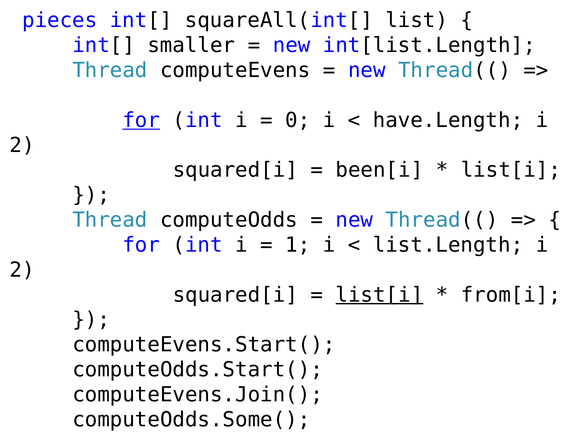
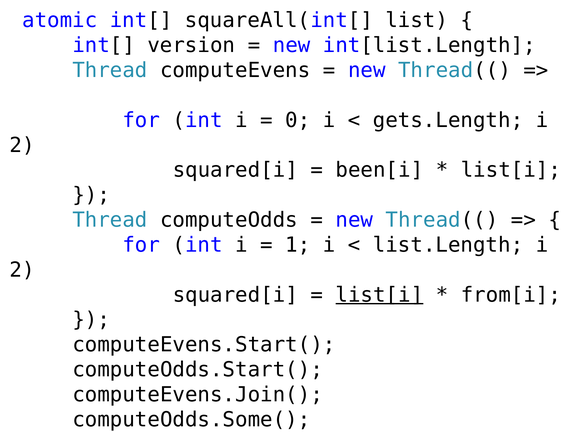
pieces: pieces -> atomic
smaller: smaller -> version
for at (141, 120) underline: present -> none
have.Length: have.Length -> gets.Length
